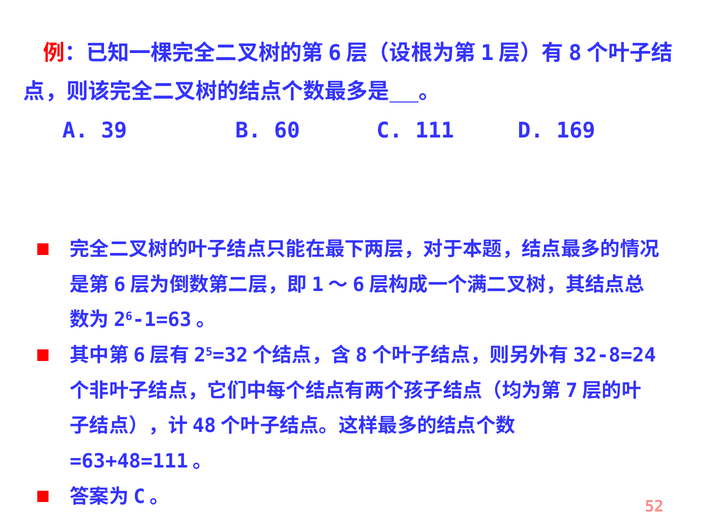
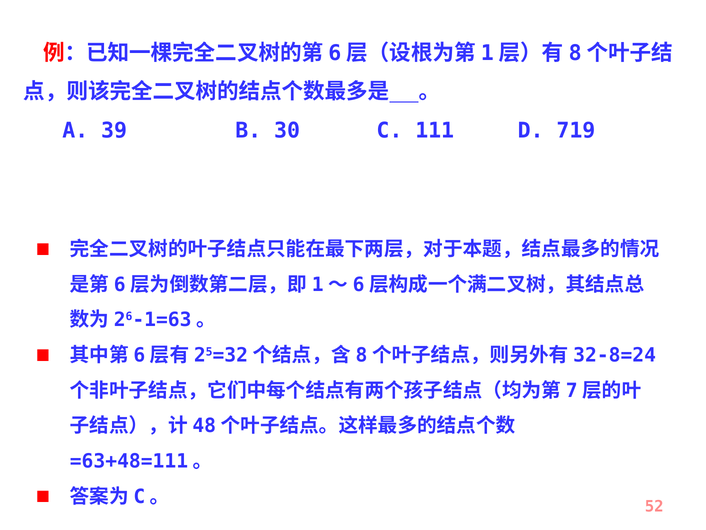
60: 60 -> 30
169: 169 -> 719
